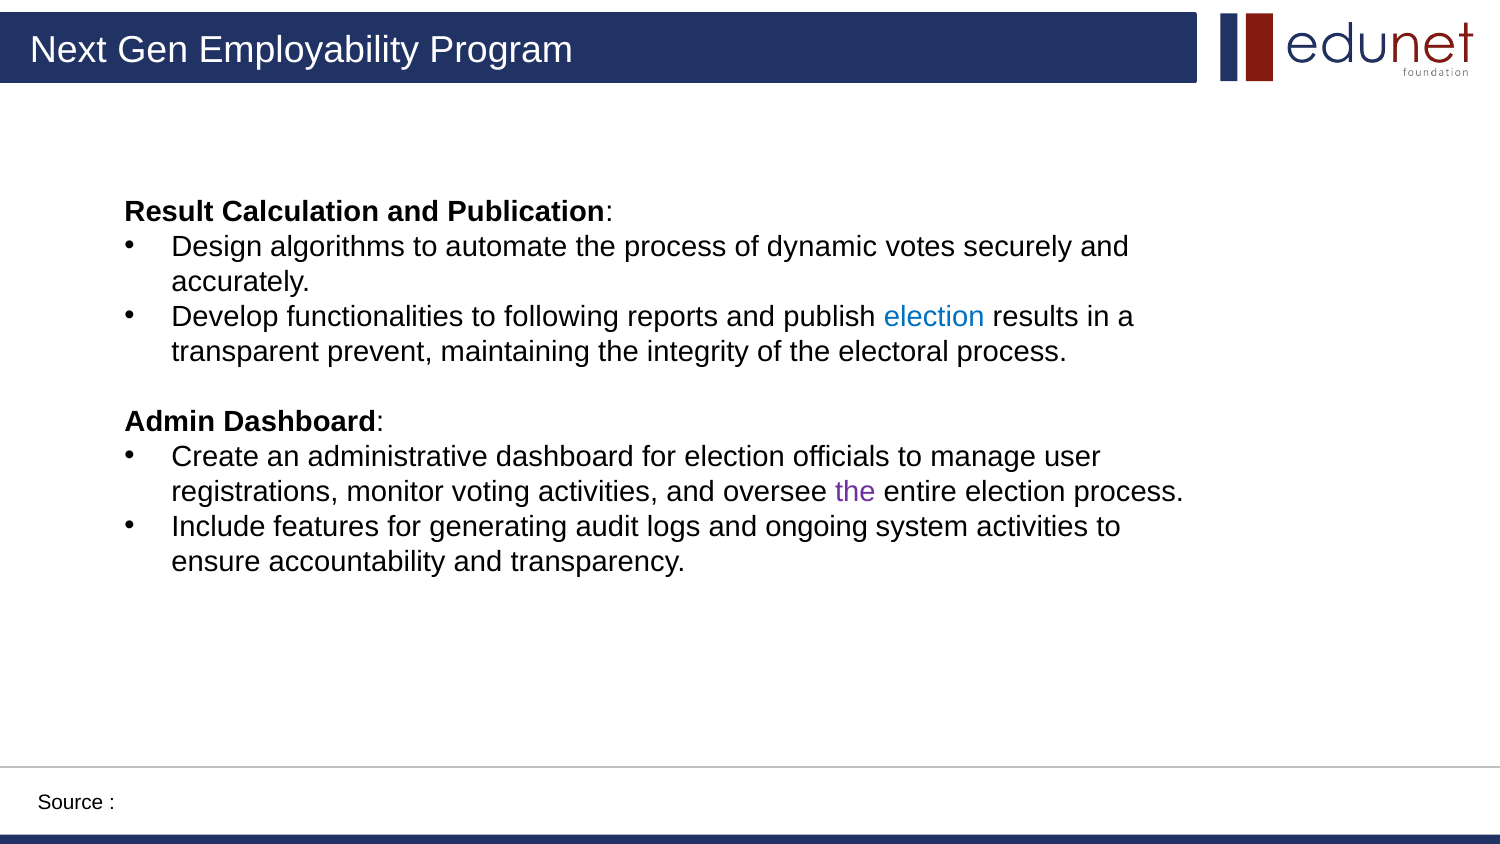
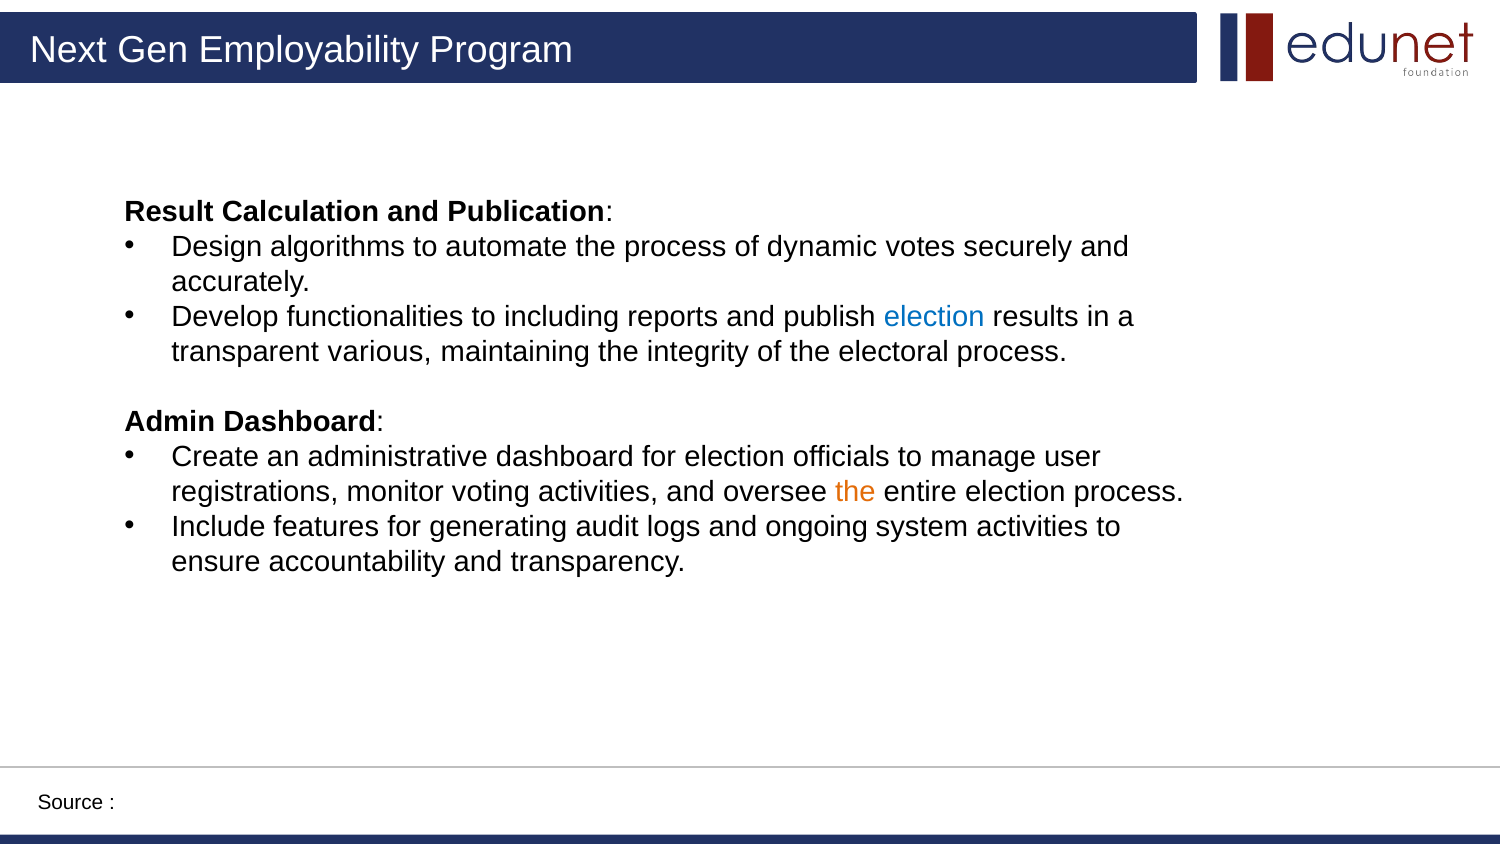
following: following -> including
prevent: prevent -> various
the at (855, 492) colour: purple -> orange
